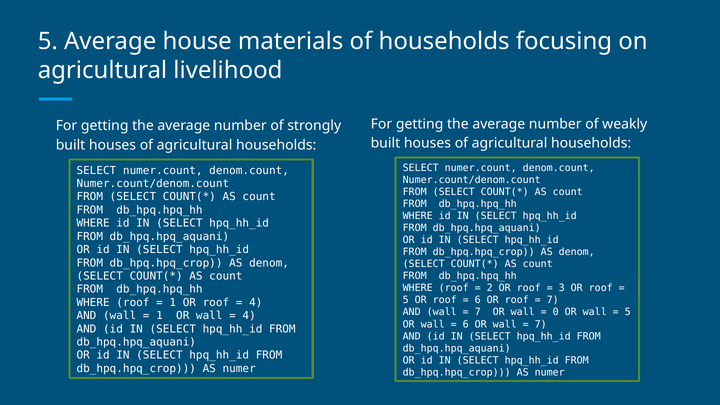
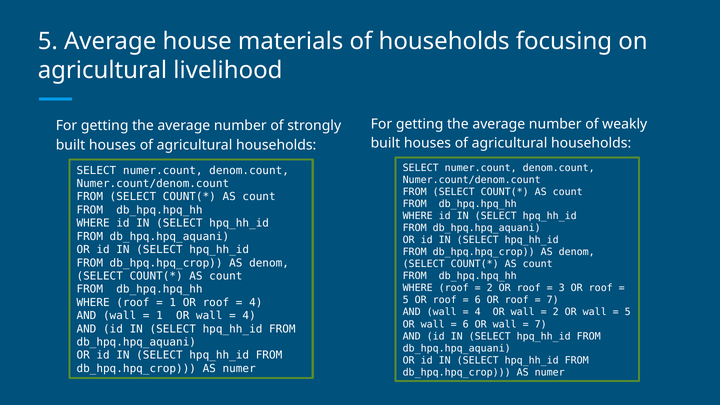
7 at (478, 312): 7 -> 4
0 at (556, 312): 0 -> 2
